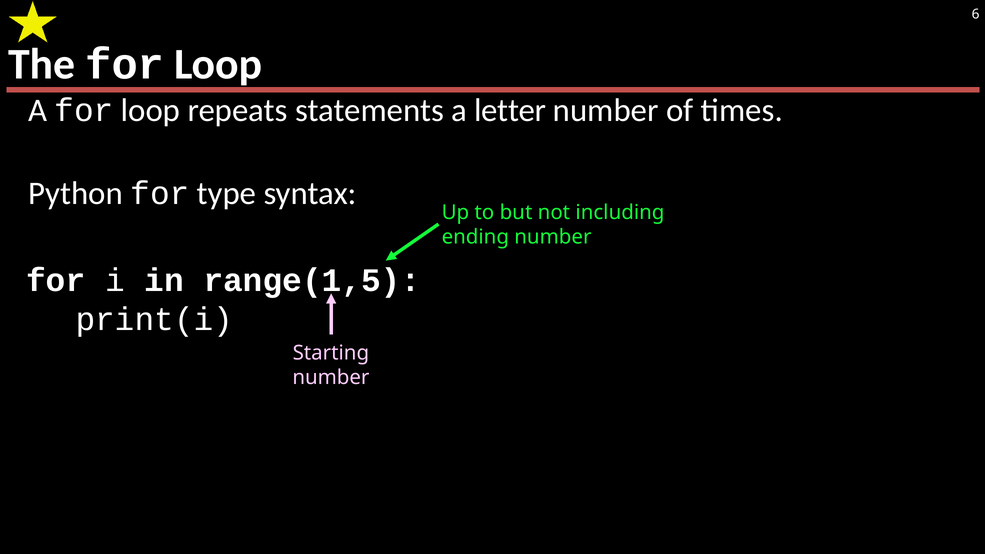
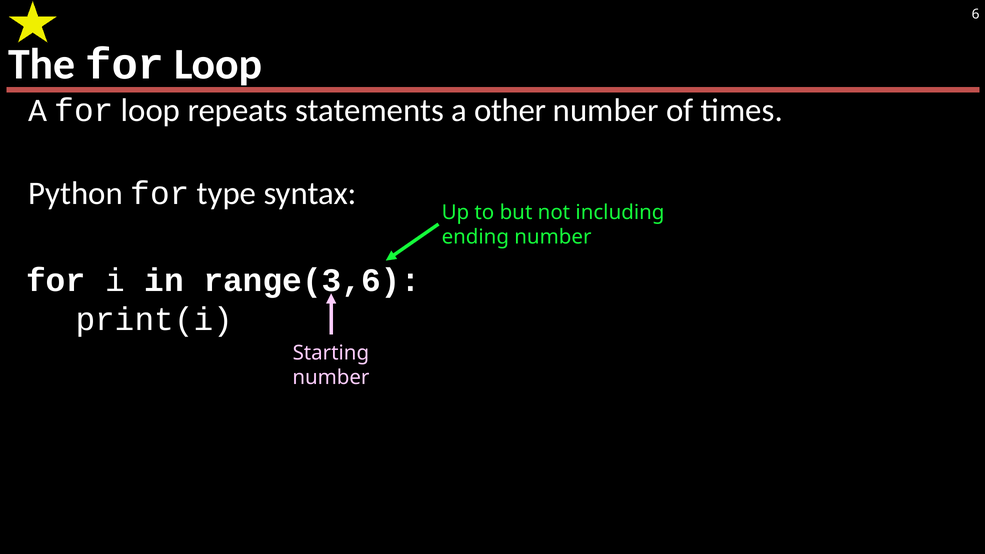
letter: letter -> other
range(1,5: range(1,5 -> range(3,6
